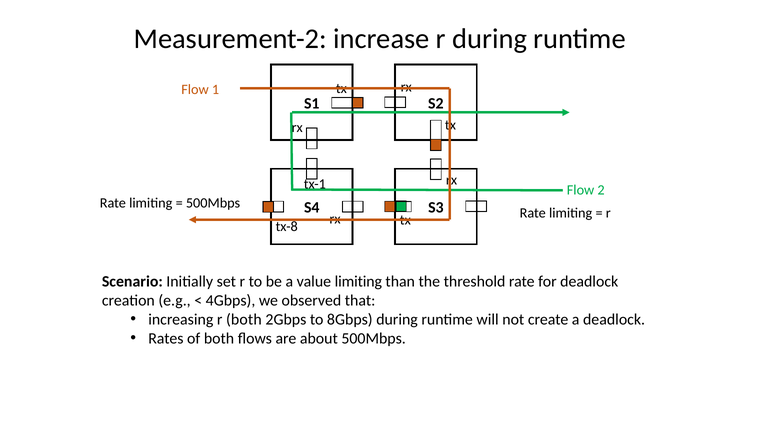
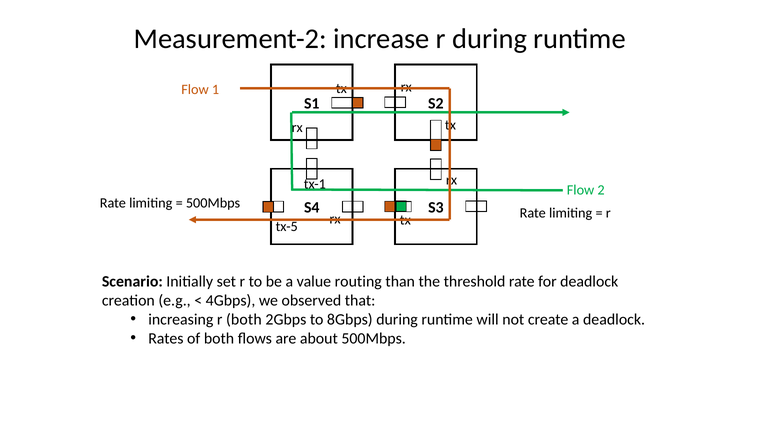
tx-8: tx-8 -> tx-5
value limiting: limiting -> routing
